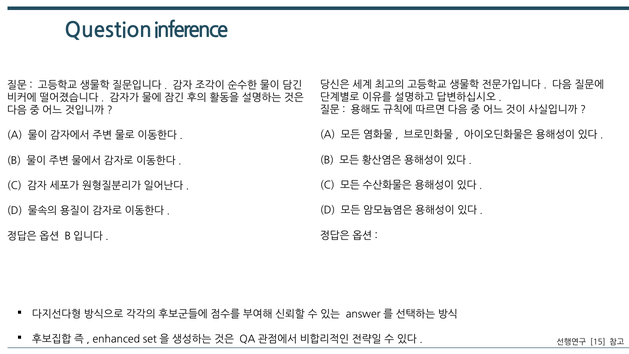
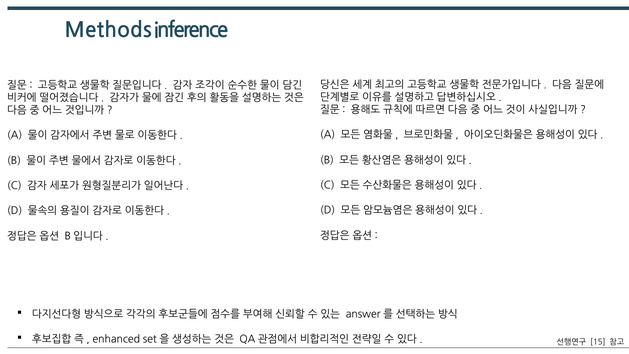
Question: Question -> Methods
